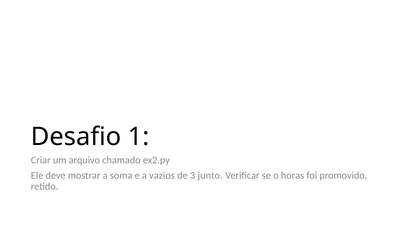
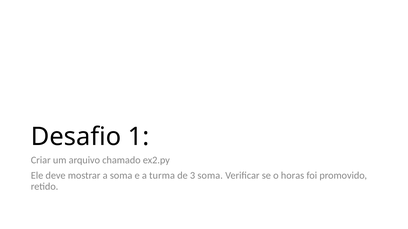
vazios: vazios -> turma
3 junto: junto -> soma
